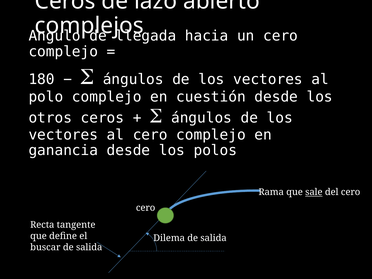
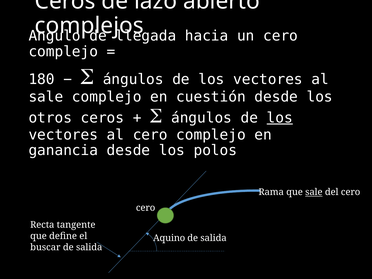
polo at (46, 97): polo -> sale
los at (280, 118) underline: none -> present
Dilema: Dilema -> Aquino
